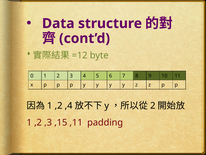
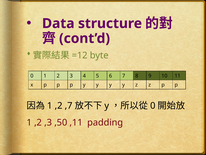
,4: ,4 -> ,7
2 at (153, 105): 2 -> 0
,15: ,15 -> ,50
